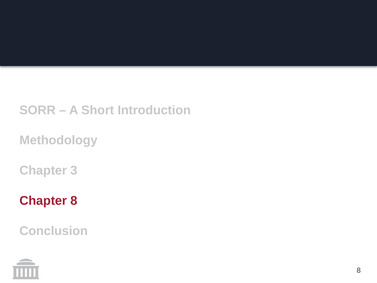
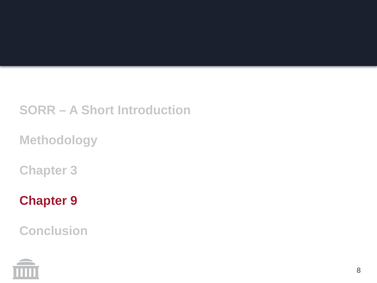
Chapter 8: 8 -> 9
